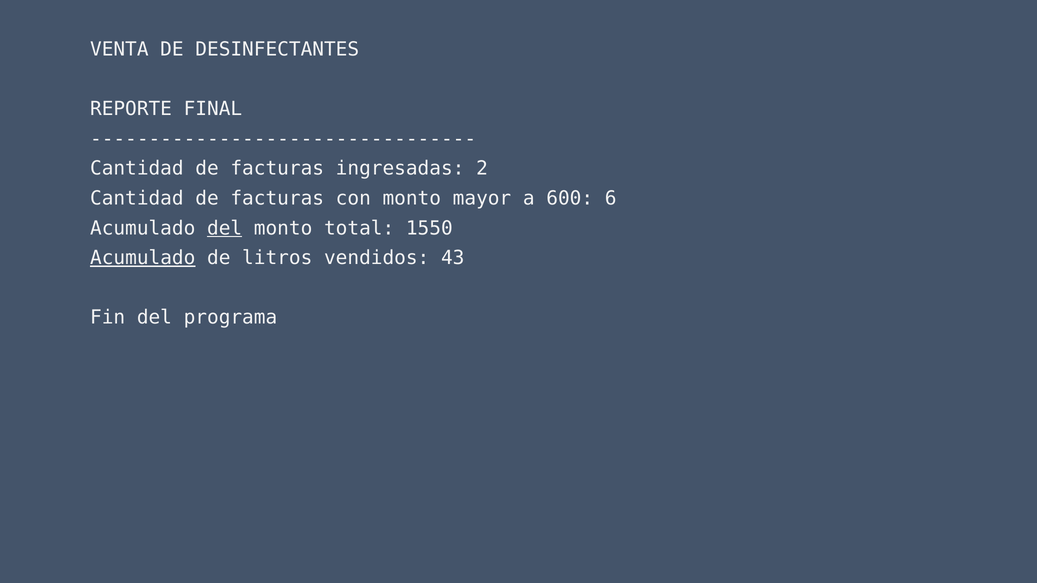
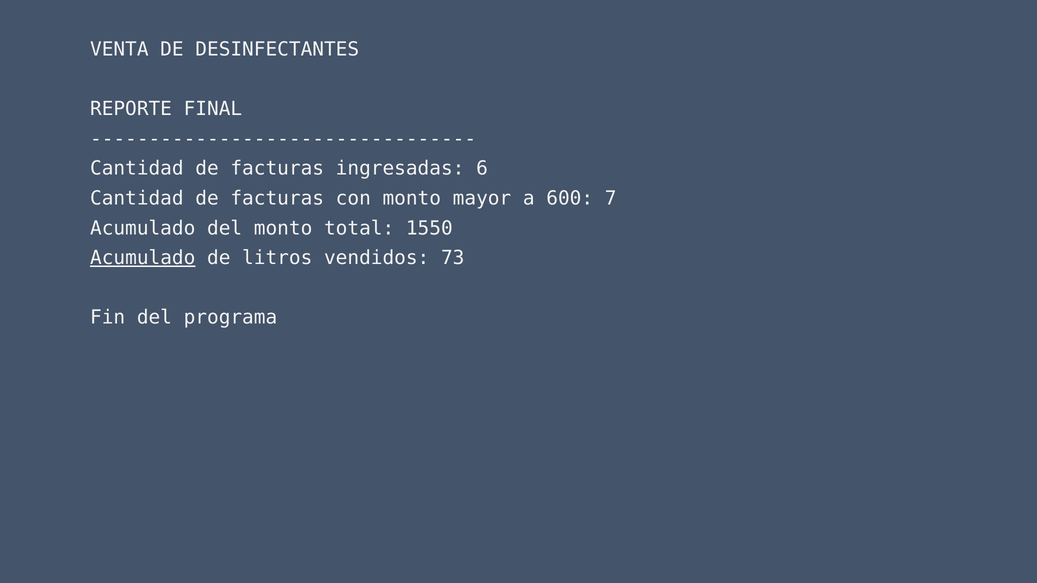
2: 2 -> 6
6: 6 -> 7
del at (225, 228) underline: present -> none
43: 43 -> 73
